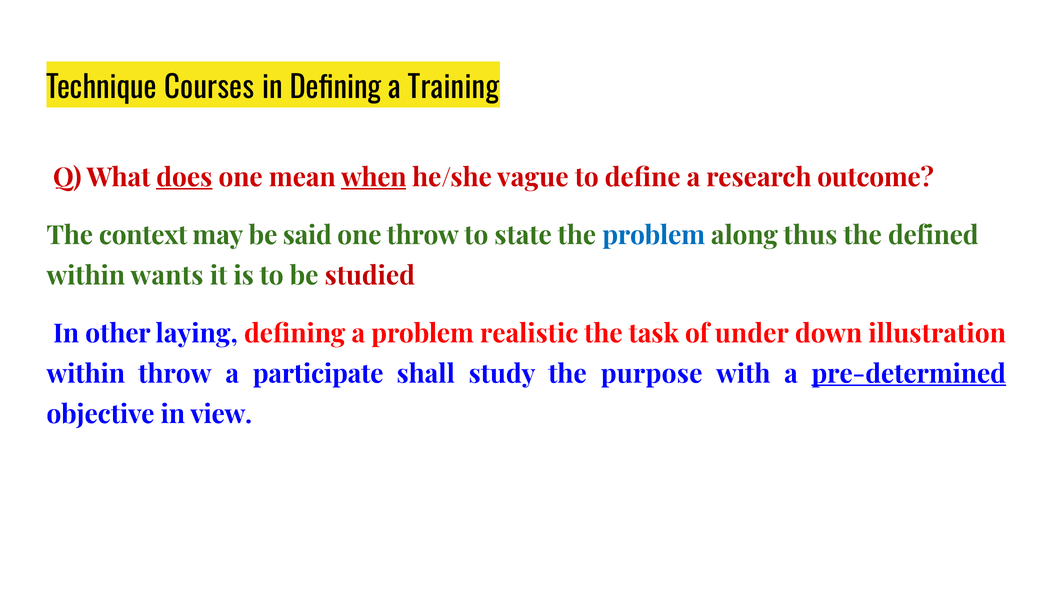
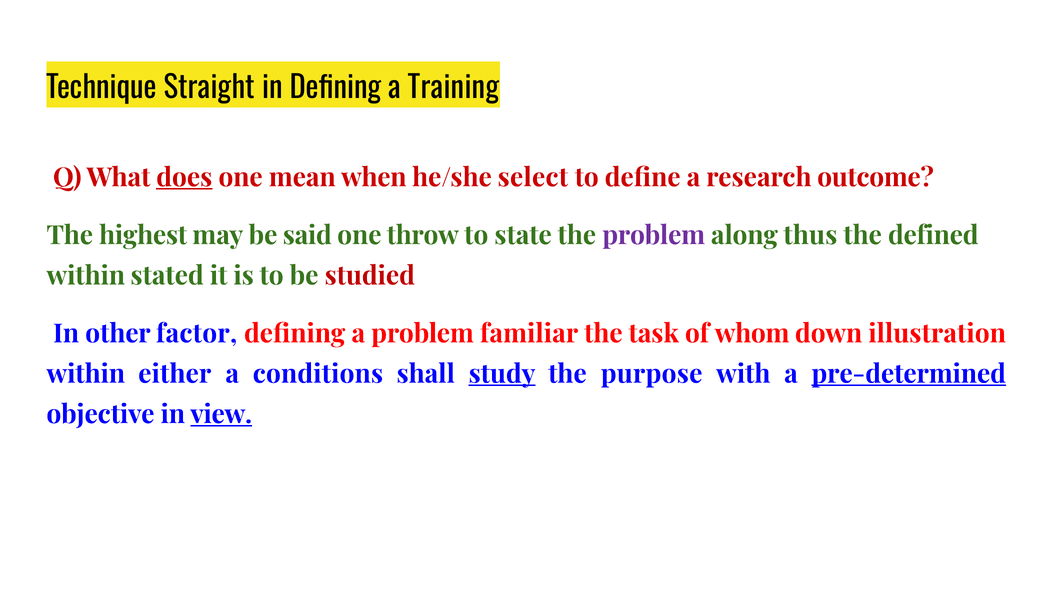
Courses: Courses -> Straight
when underline: present -> none
vague: vague -> select
context: context -> highest
problem at (654, 236) colour: blue -> purple
wants: wants -> stated
laying: laying -> factor
realistic: realistic -> familiar
under: under -> whom
within throw: throw -> either
participate: participate -> conditions
study underline: none -> present
view underline: none -> present
